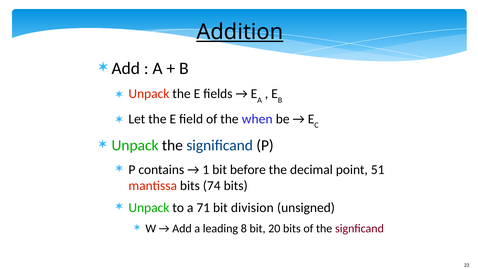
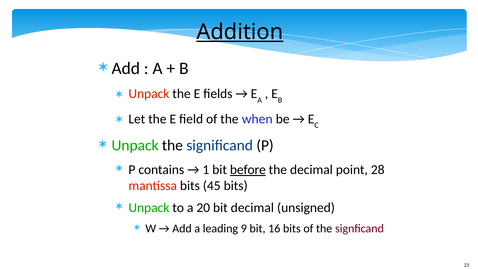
before underline: none -> present
51: 51 -> 28
74: 74 -> 45
71: 71 -> 20
bit division: division -> decimal
8: 8 -> 9
20: 20 -> 16
